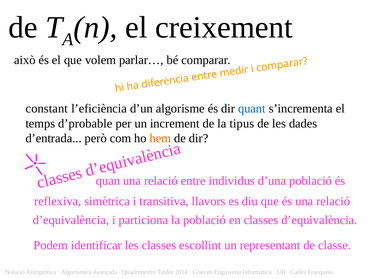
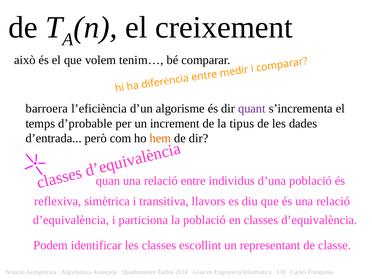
parlar…: parlar… -> tenim…
constant: constant -> barroera
quant colour: blue -> purple
